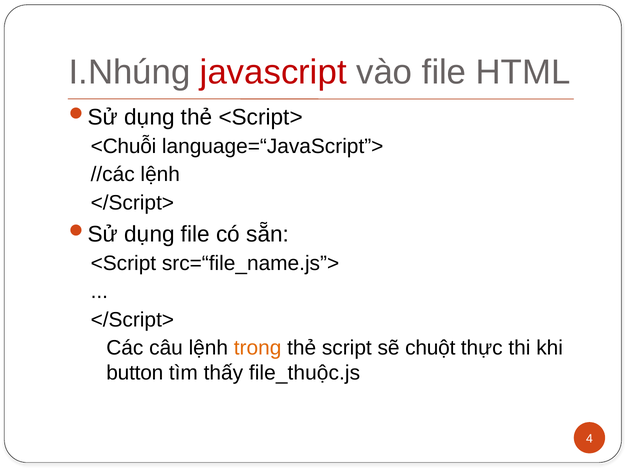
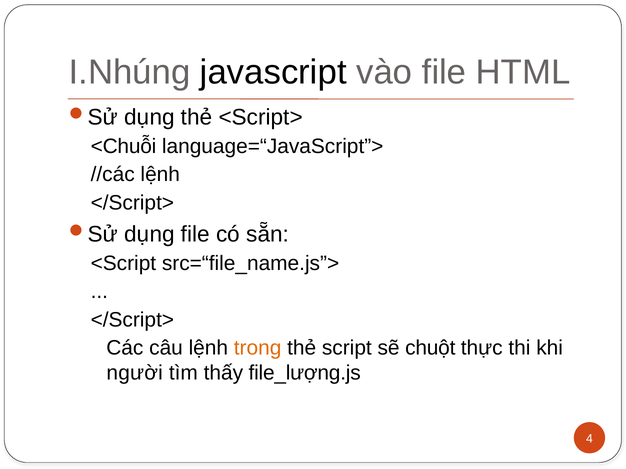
javascript colour: red -> black
button: button -> người
file_thuộc.js: file_thuộc.js -> file_lượng.js
